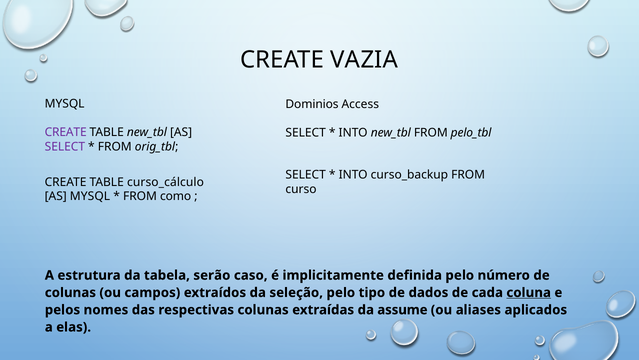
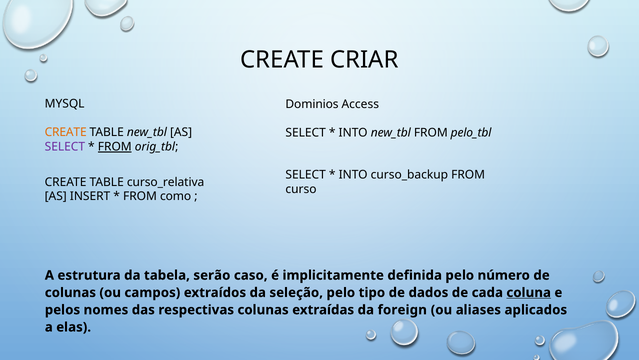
VAZIA: VAZIA -> CRIAR
CREATE at (66, 132) colour: purple -> orange
FROM at (115, 147) underline: none -> present
curso_cálculo: curso_cálculo -> curso_relativa
AS MYSQL: MYSQL -> INSERT
assume: assume -> foreign
